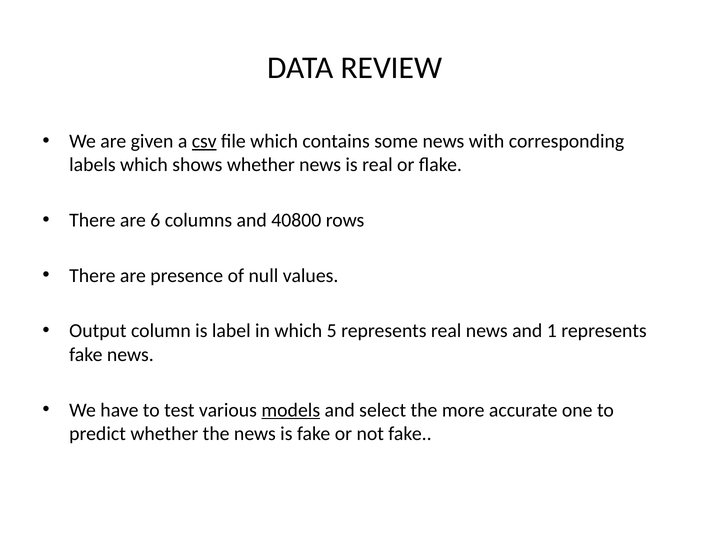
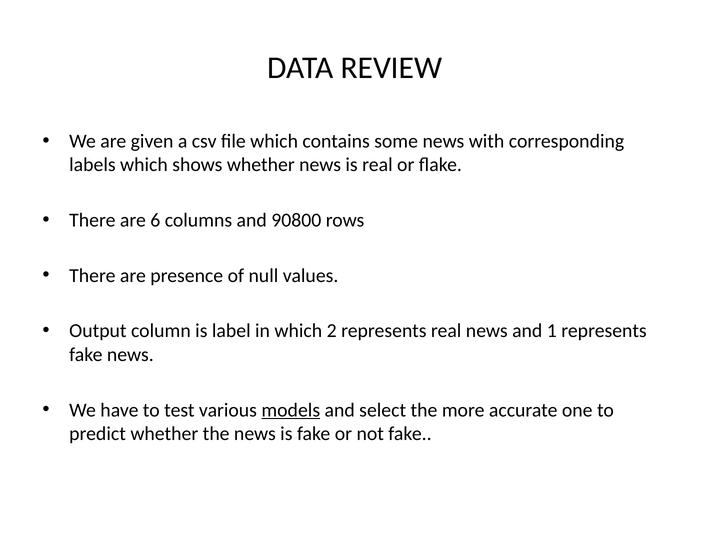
csv underline: present -> none
40800: 40800 -> 90800
5: 5 -> 2
